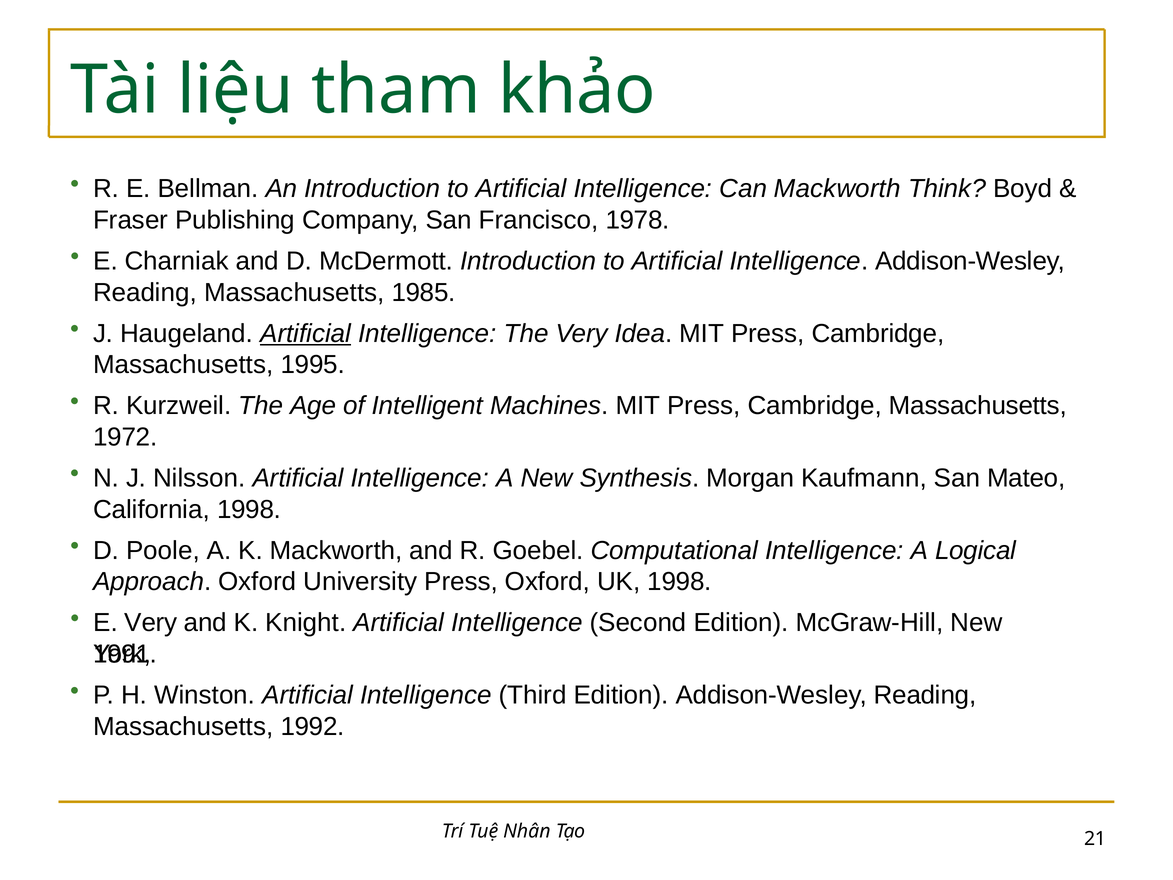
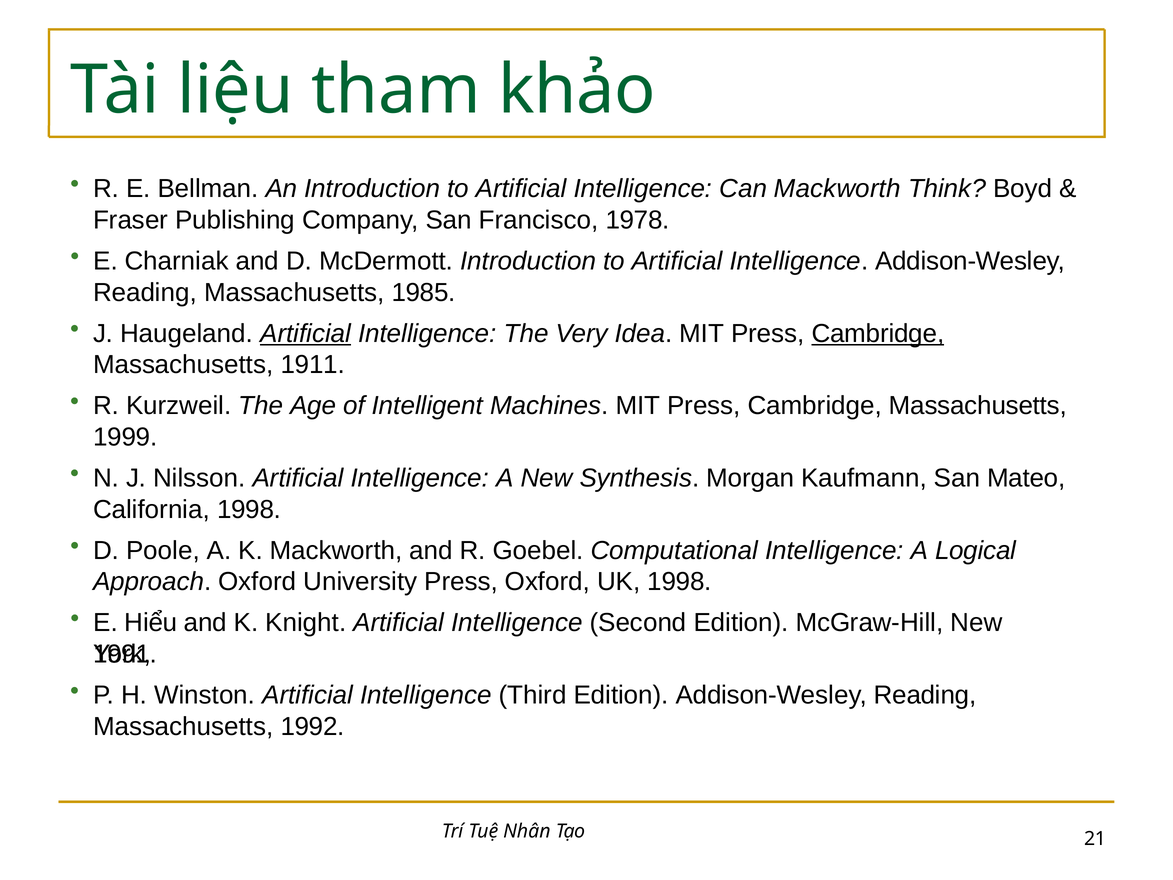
Cambridge at (878, 333) underline: none -> present
1995: 1995 -> 1911
1972: 1972 -> 1999
E Very: Very -> Hiểu
